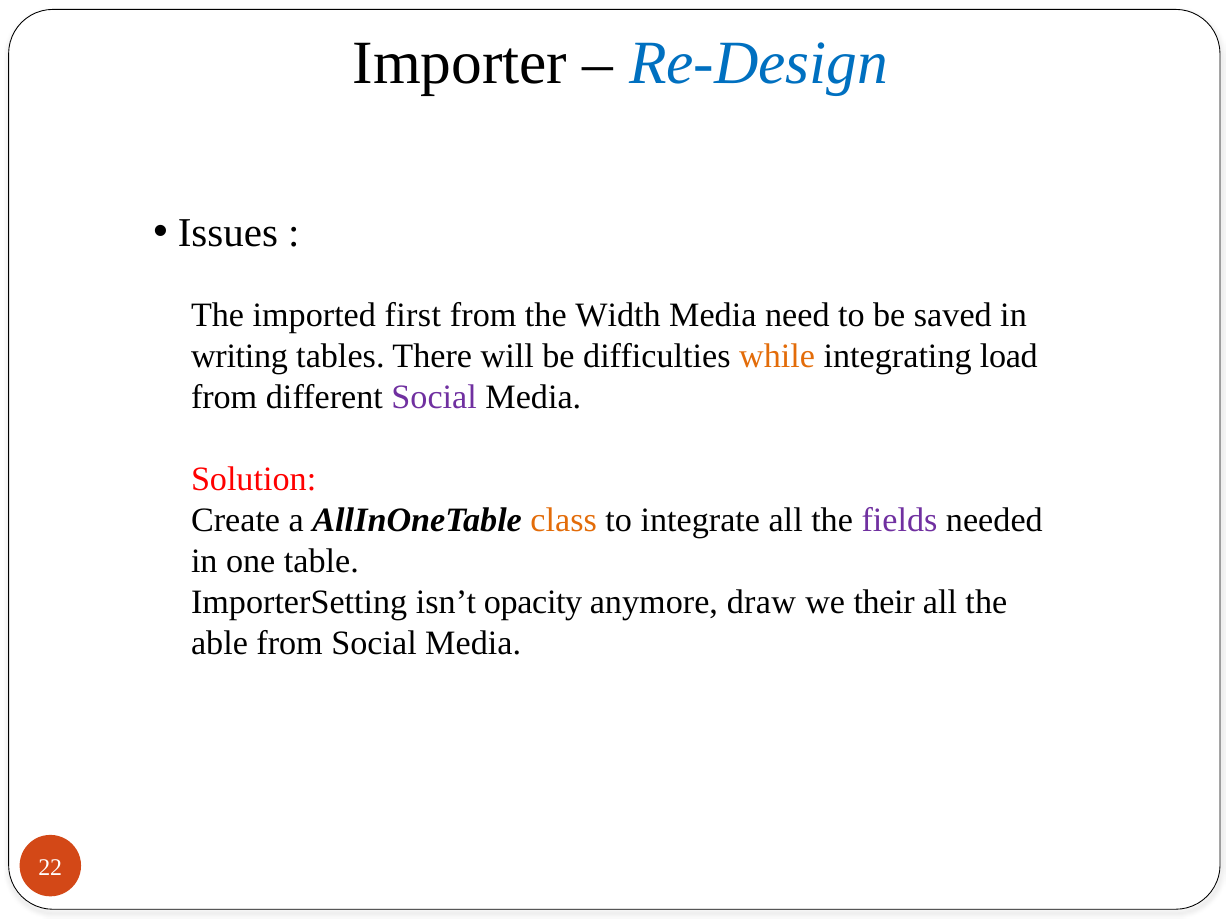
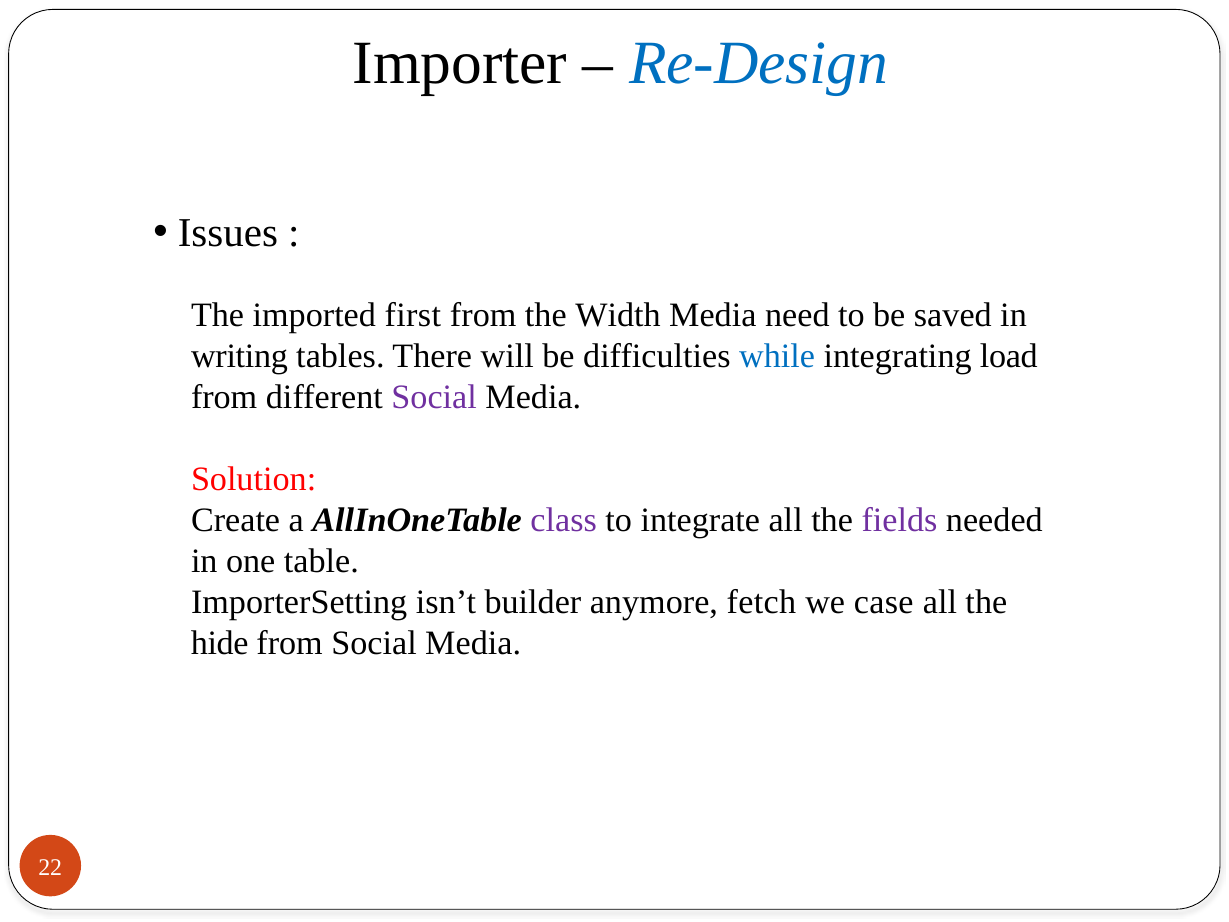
while colour: orange -> blue
class colour: orange -> purple
opacity: opacity -> builder
draw: draw -> fetch
their: their -> case
able: able -> hide
